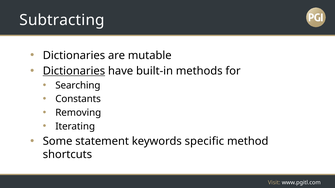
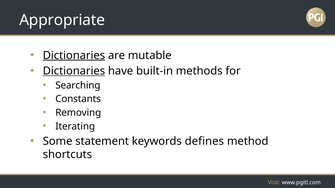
Subtracting: Subtracting -> Appropriate
Dictionaries at (74, 55) underline: none -> present
specific: specific -> defines
